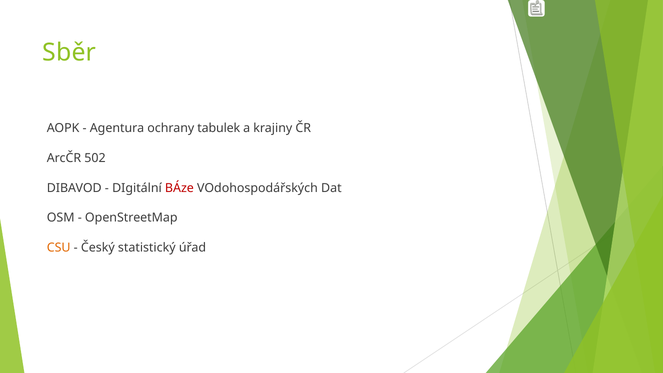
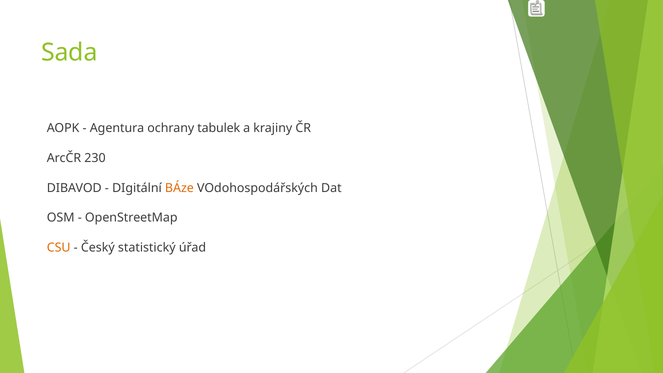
Sběr: Sběr -> Sada
502: 502 -> 230
BÁze colour: red -> orange
